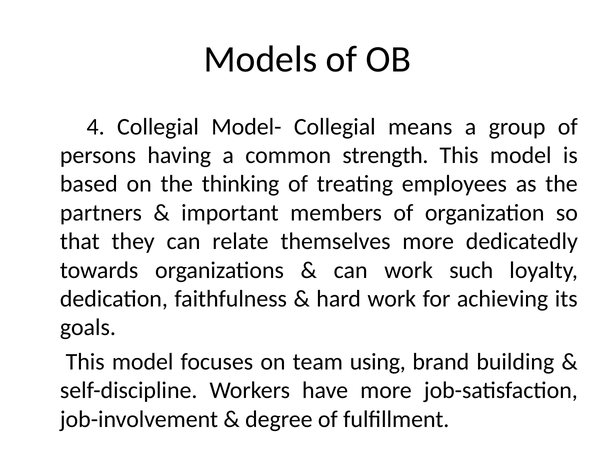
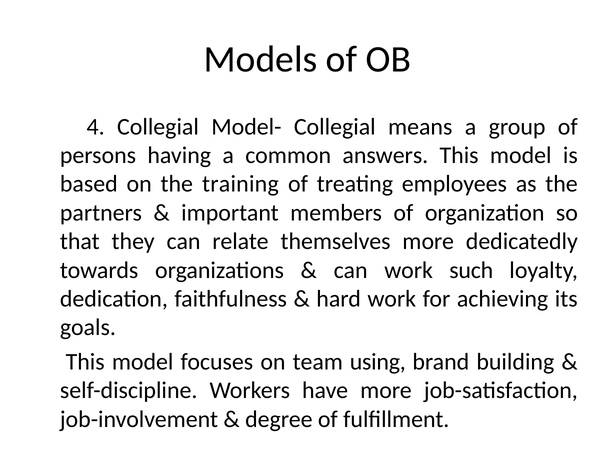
strength: strength -> answers
thinking: thinking -> training
